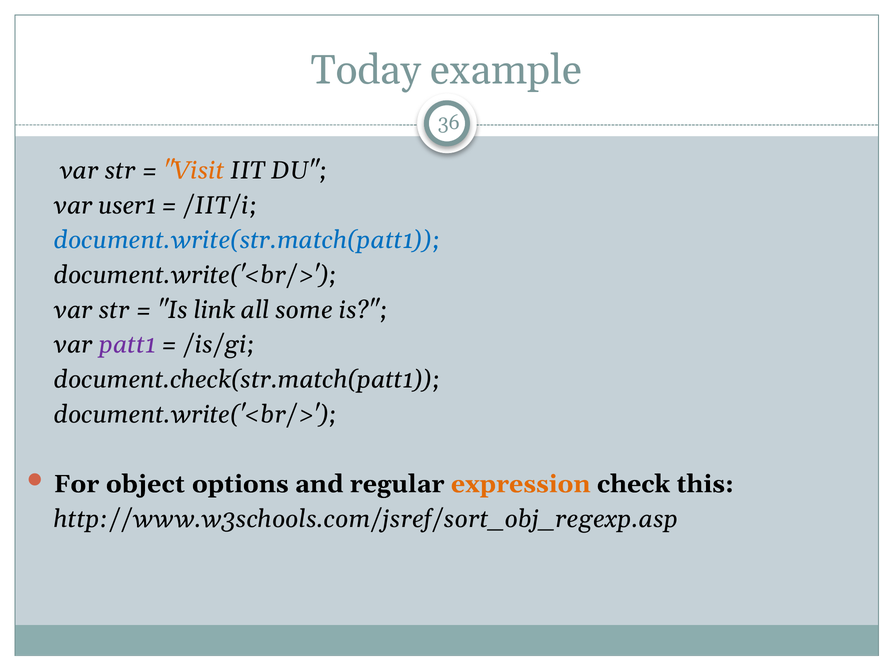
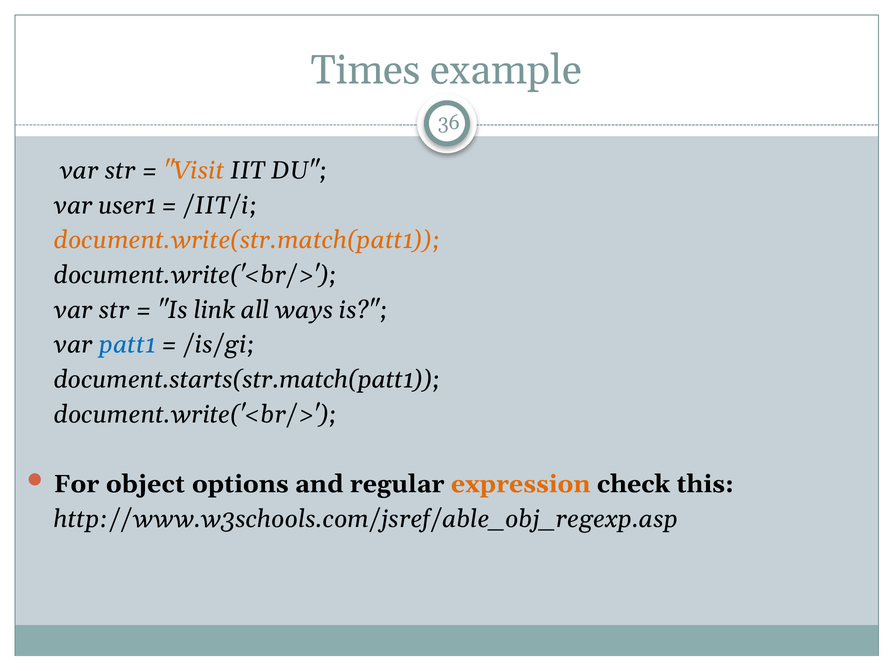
Today: Today -> Times
document.write(str.match(patt1 colour: blue -> orange
some: some -> ways
patt1 colour: purple -> blue
document.check(str.match(patt1: document.check(str.match(patt1 -> document.starts(str.match(patt1
http://www.w3schools.com/jsref/sort_obj_regexp.asp: http://www.w3schools.com/jsref/sort_obj_regexp.asp -> http://www.w3schools.com/jsref/able_obj_regexp.asp
